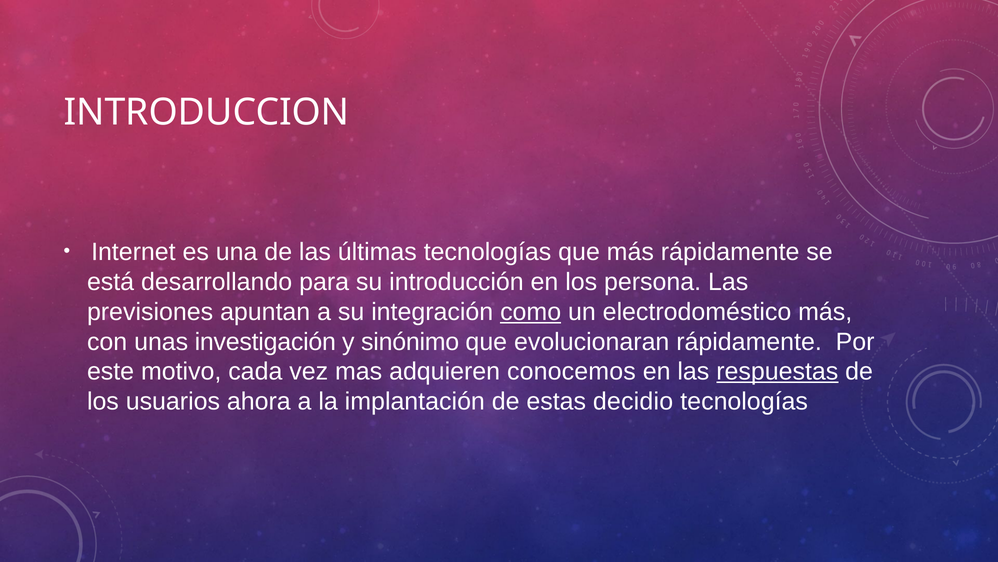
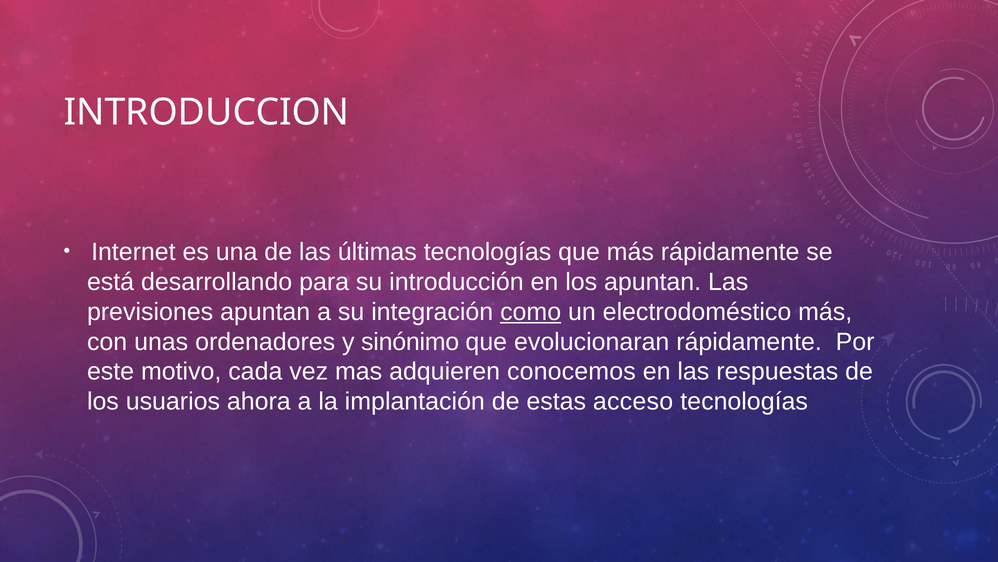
los persona: persona -> apuntan
investigación: investigación -> ordenadores
respuestas underline: present -> none
decidio: decidio -> acceso
